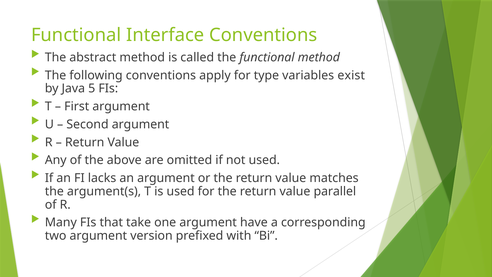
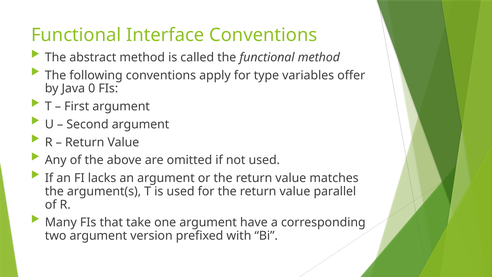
exist: exist -> offer
5: 5 -> 0
